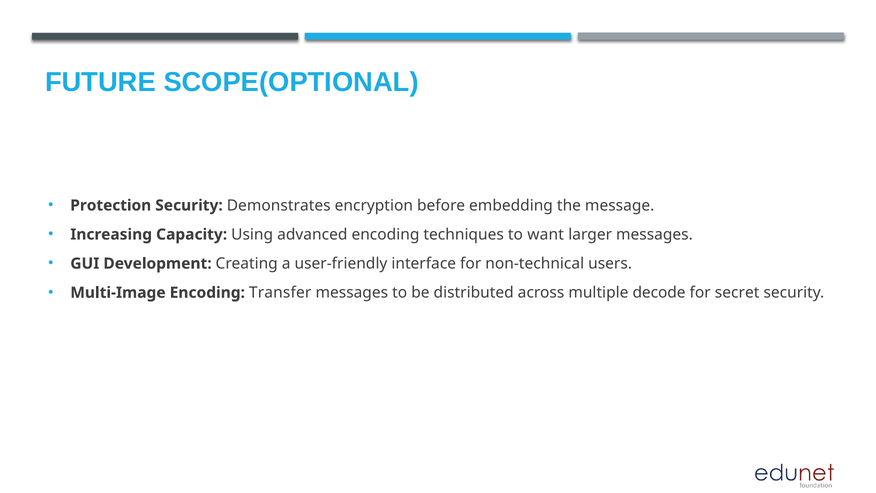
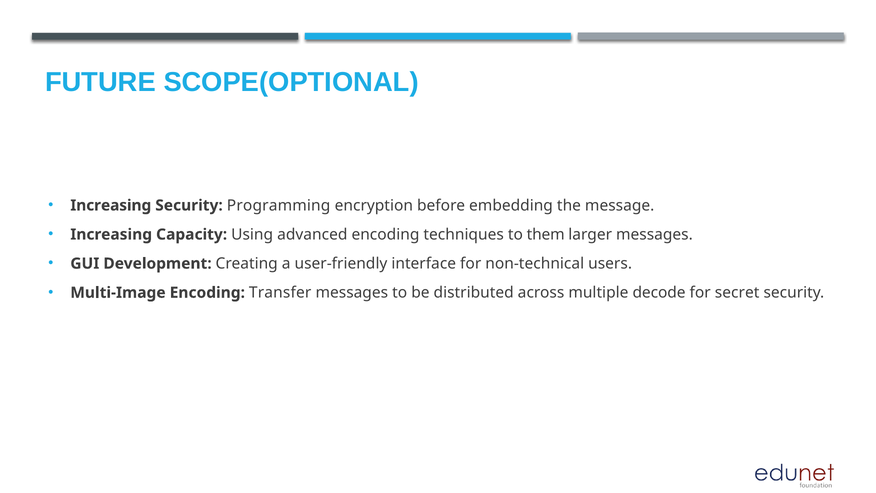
Protection at (111, 205): Protection -> Increasing
Demonstrates: Demonstrates -> Programming
want: want -> them
